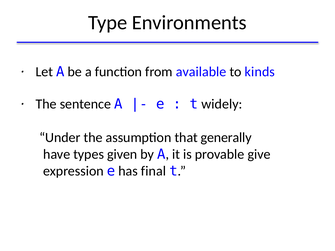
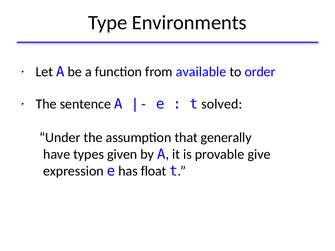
kinds: kinds -> order
widely: widely -> solved
final: final -> float
